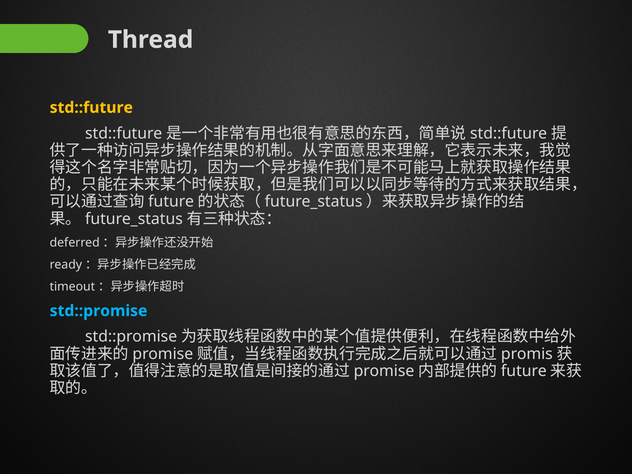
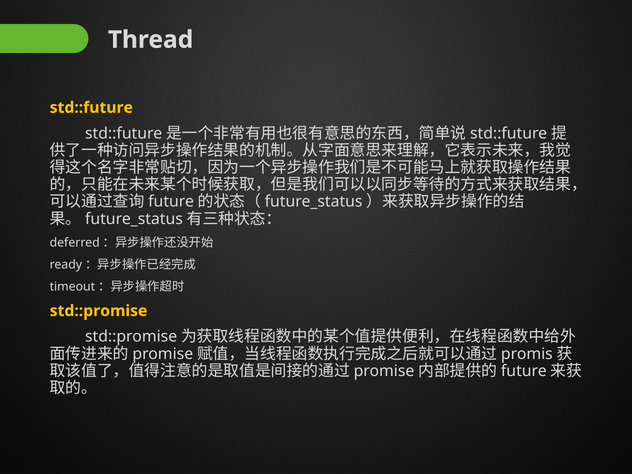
std::promise colour: light blue -> yellow
